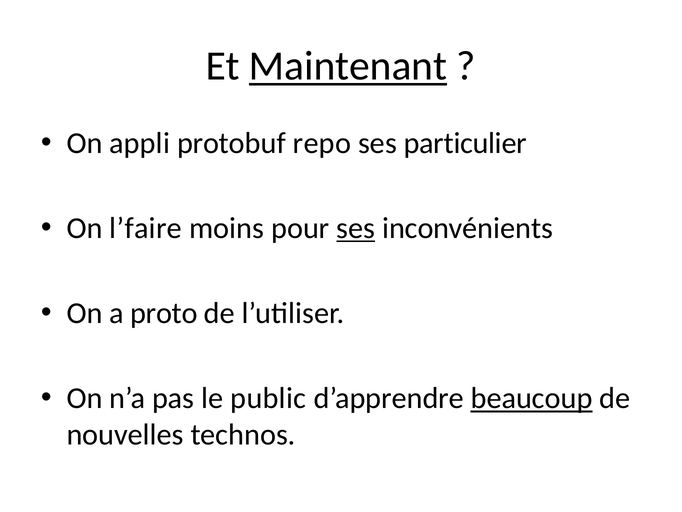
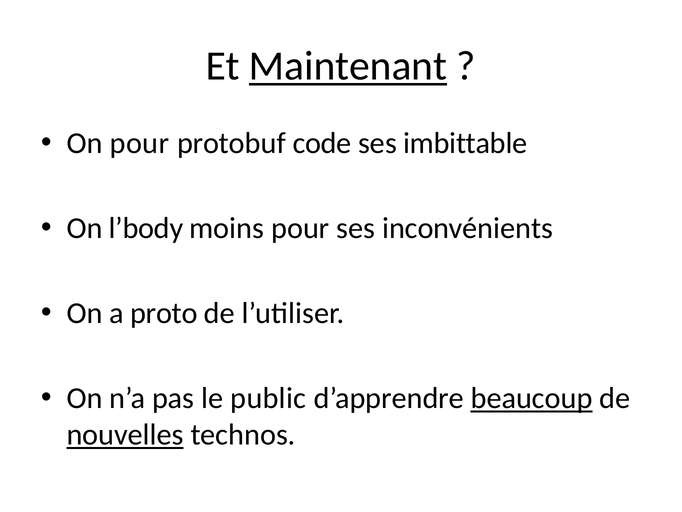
On appli: appli -> pour
repo: repo -> code
particulier: particulier -> imbittable
l’faire: l’faire -> l’body
ses at (356, 228) underline: present -> none
nouvelles underline: none -> present
